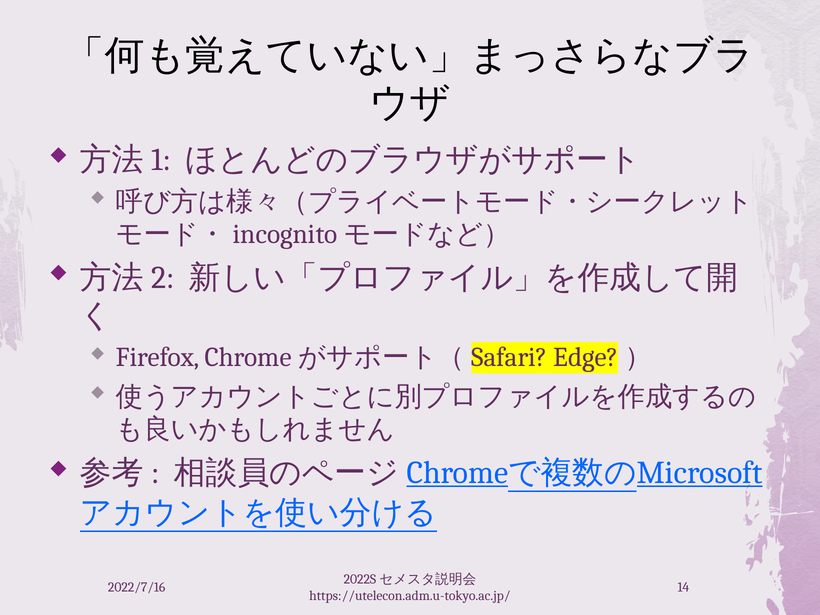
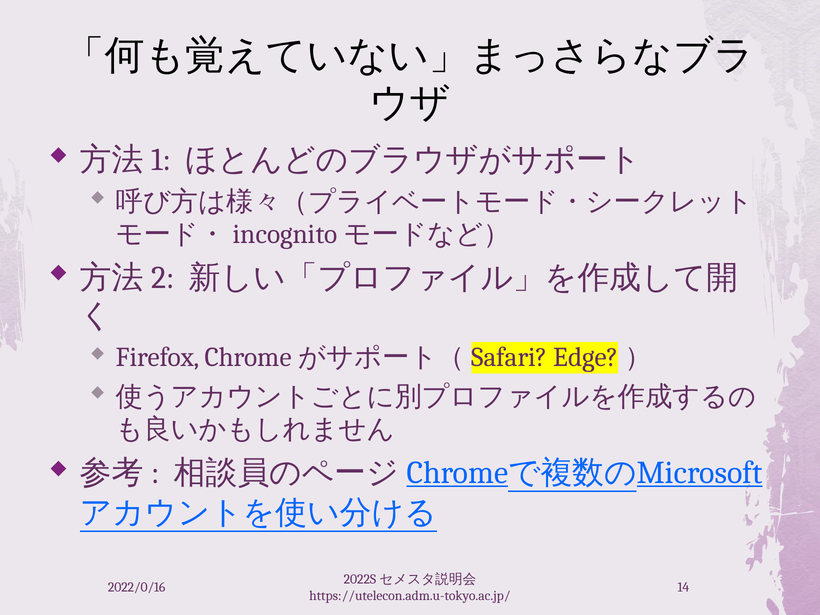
2022/7/16: 2022/7/16 -> 2022/0/16
